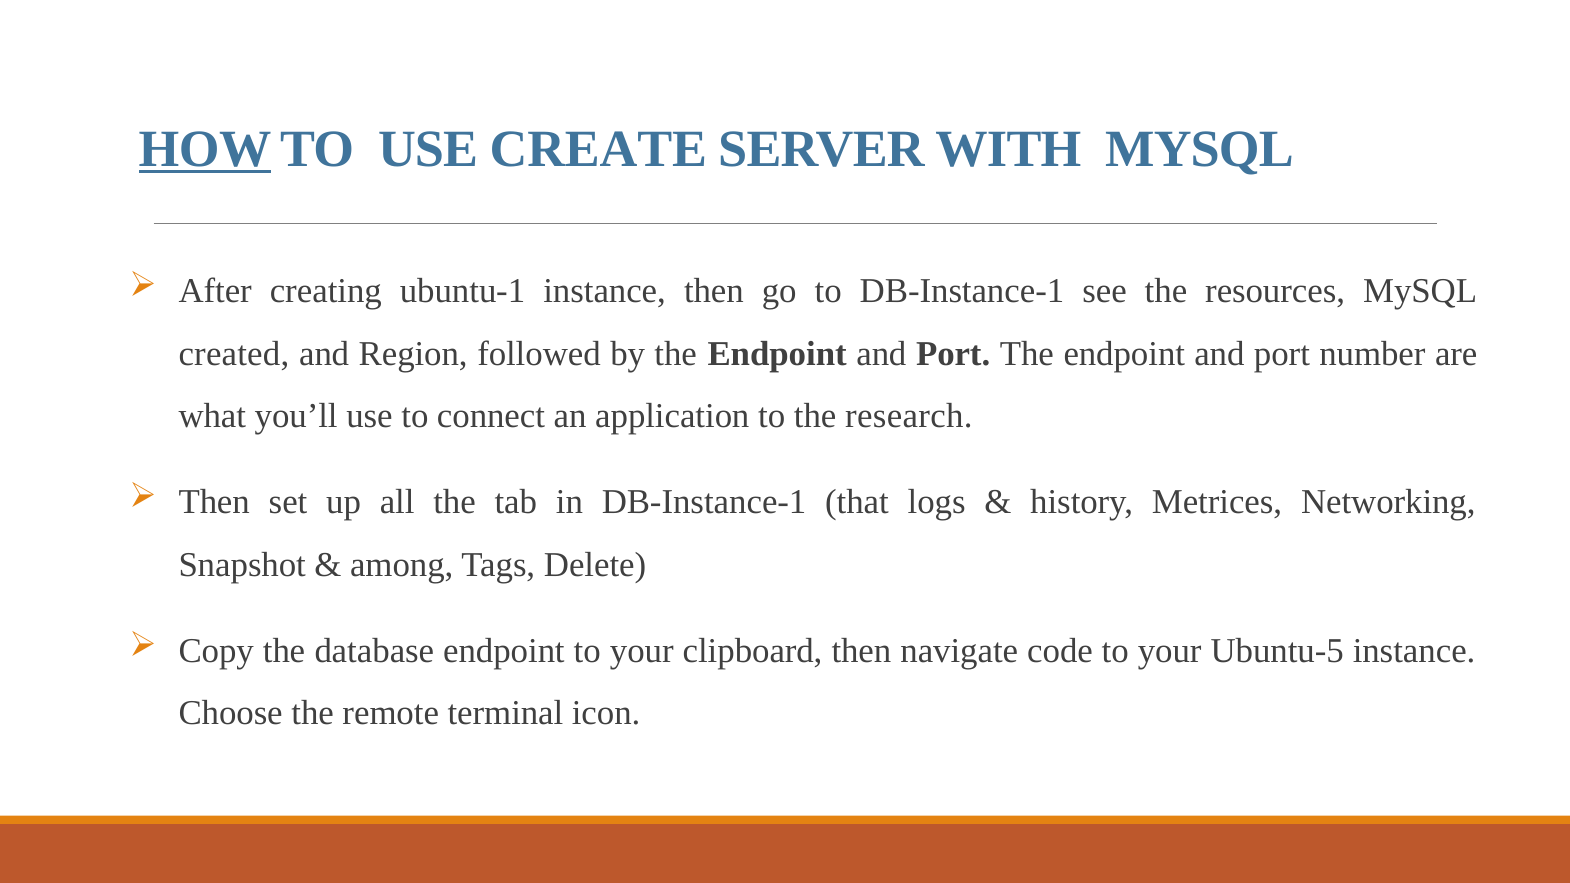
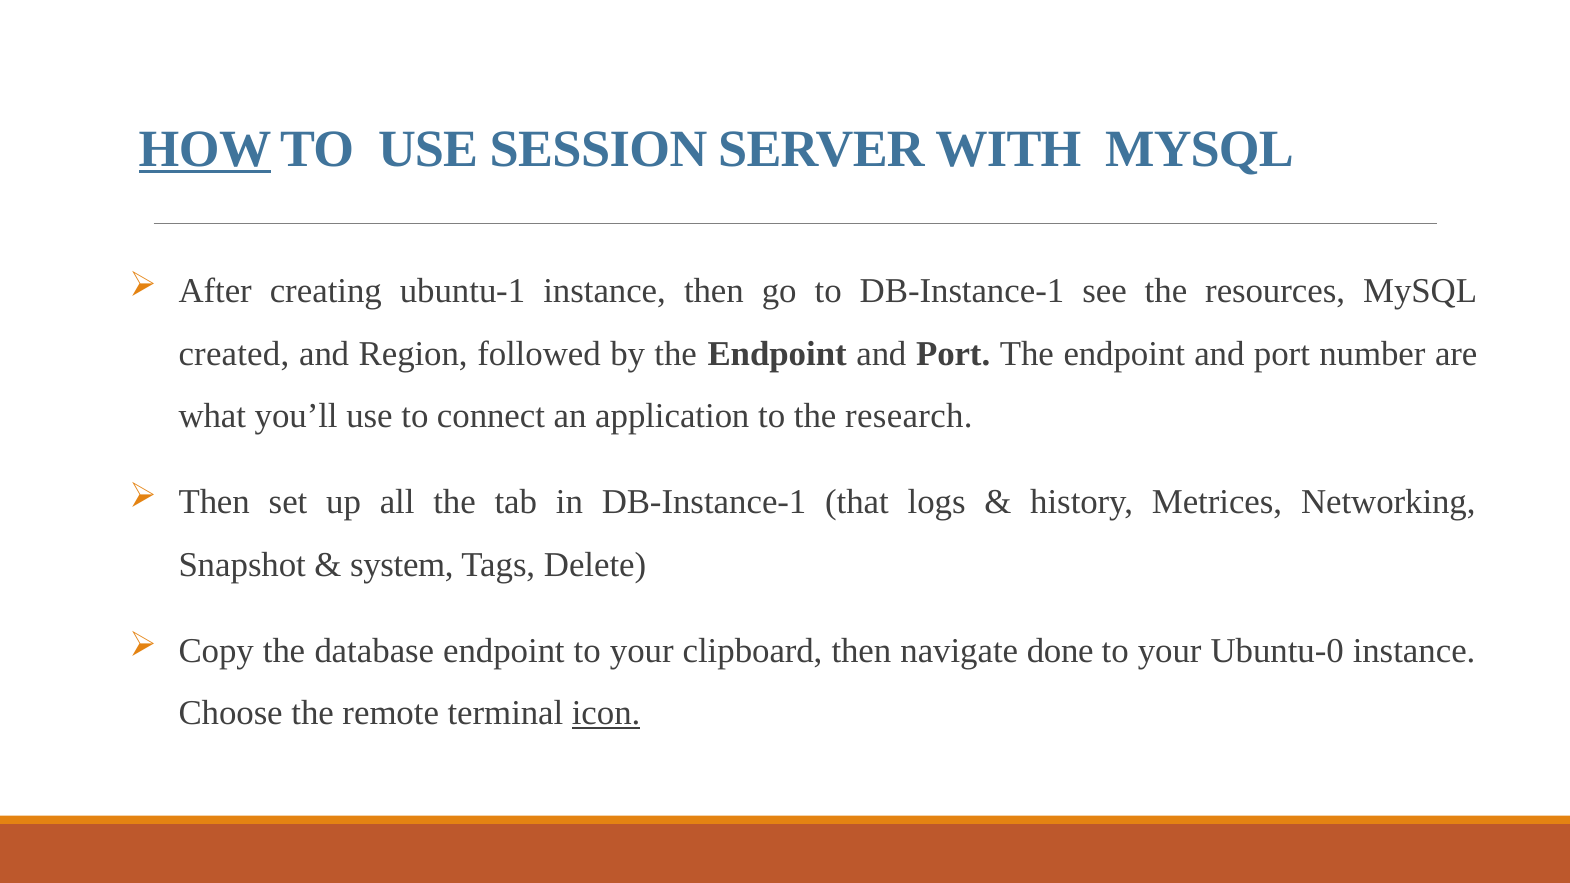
CREATE: CREATE -> SESSION
among: among -> system
code: code -> done
Ubuntu-5: Ubuntu-5 -> Ubuntu-0
icon underline: none -> present
